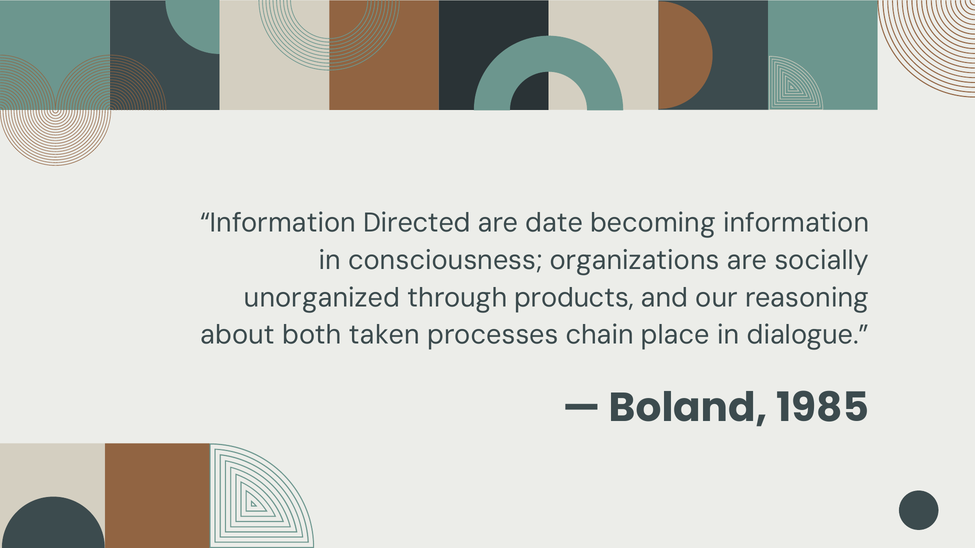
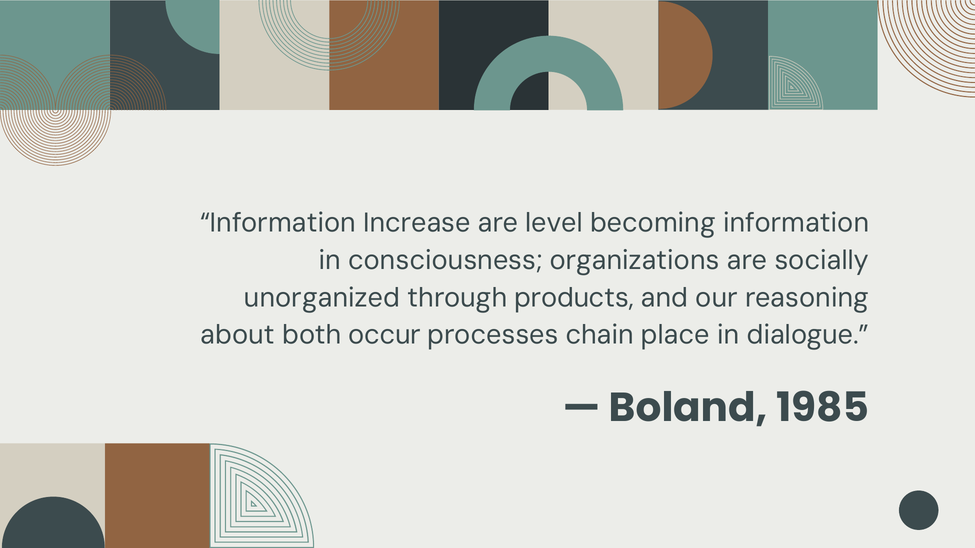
Directed: Directed -> Increase
date: date -> level
taken: taken -> occur
